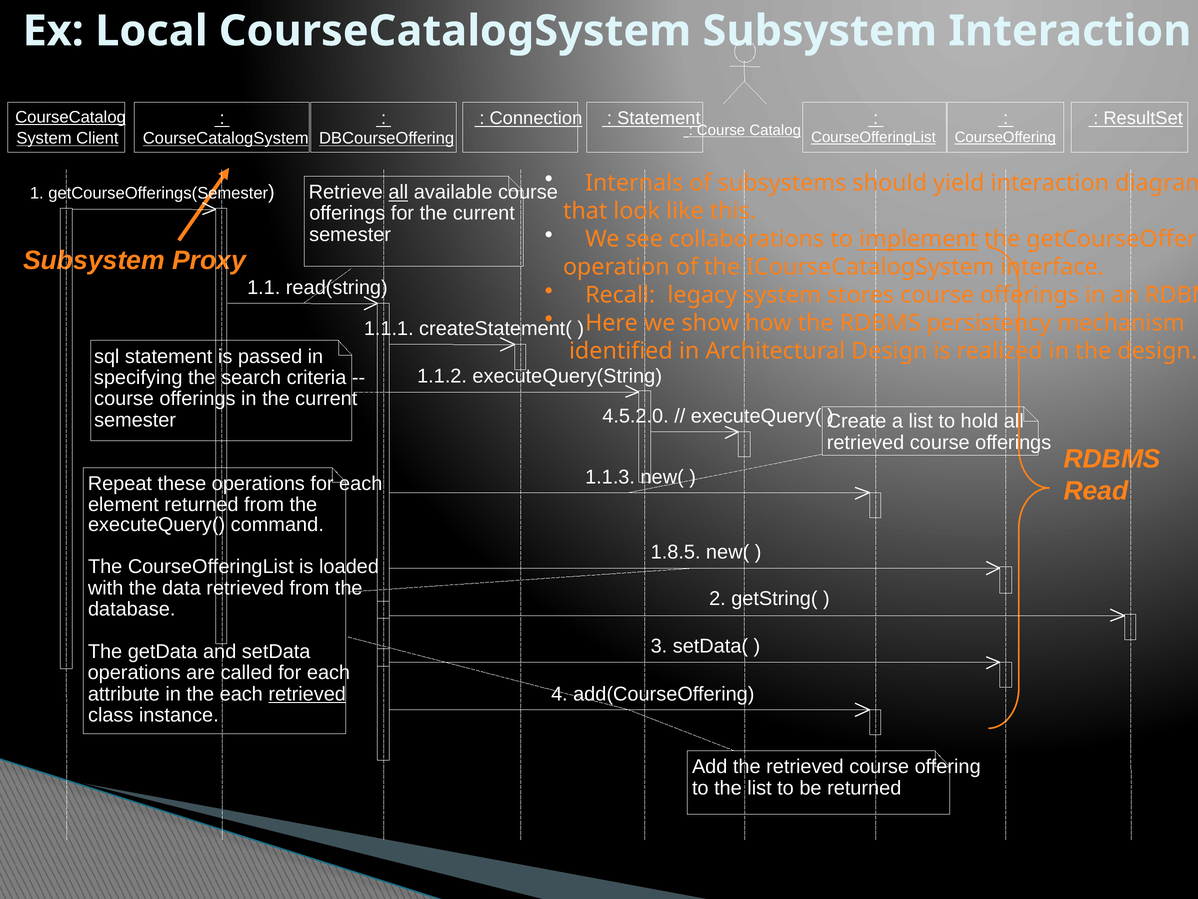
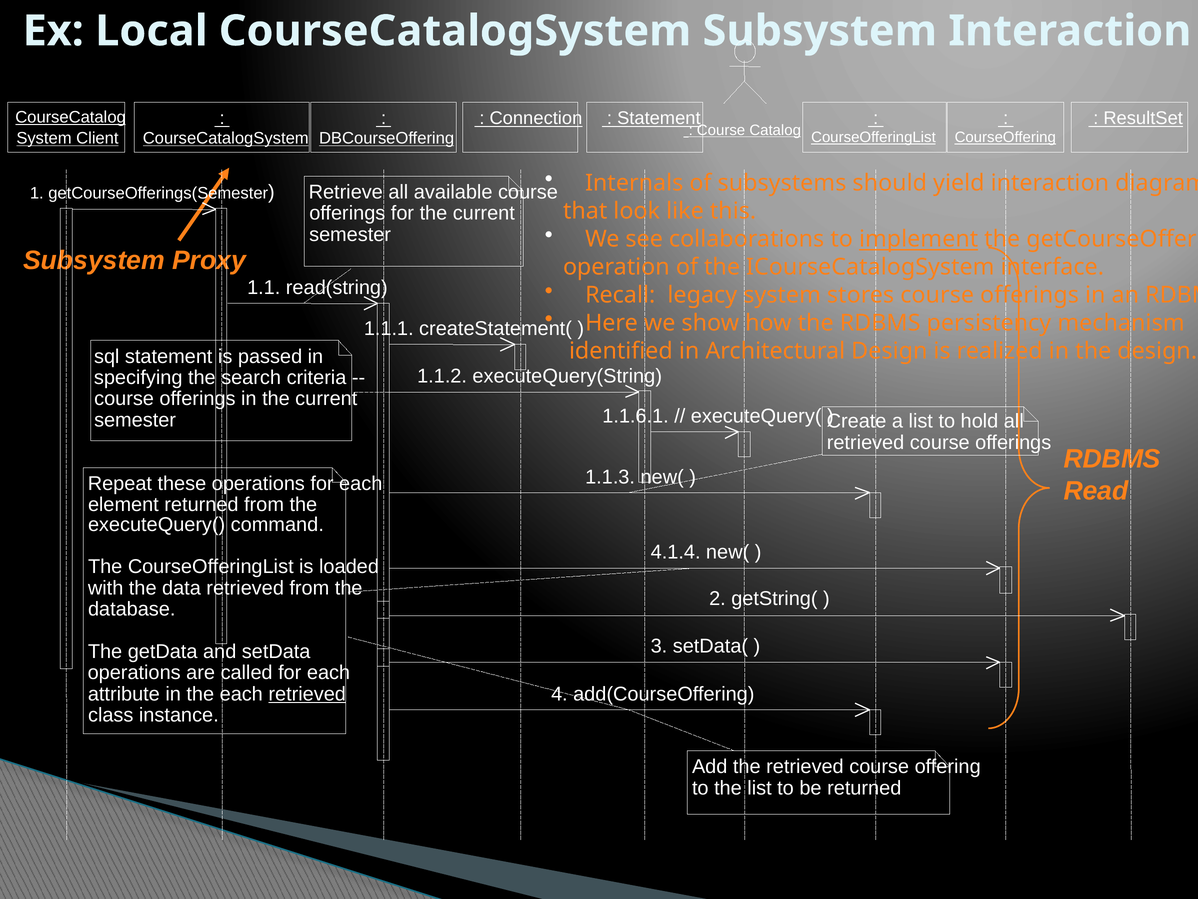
all at (398, 192) underline: present -> none
4.5.2.0: 4.5.2.0 -> 1.1.6.1
1.8.5: 1.8.5 -> 4.1.4
